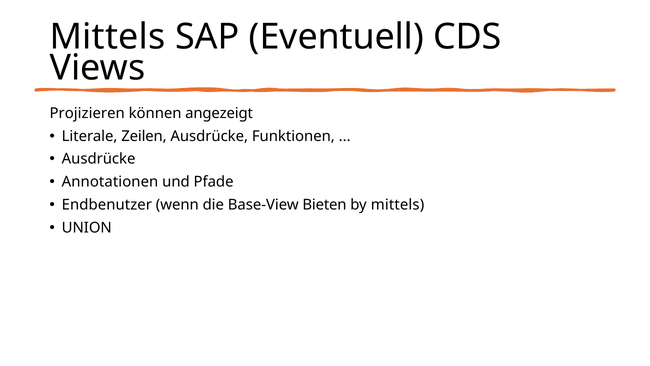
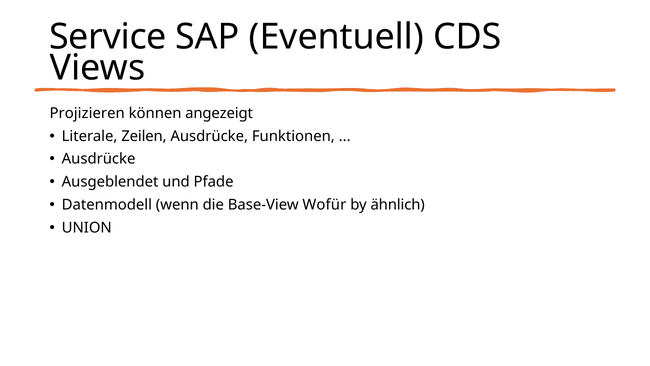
Mittels at (108, 37): Mittels -> Service
Annotationen: Annotationen -> Ausgeblendet
Endbenutzer: Endbenutzer -> Datenmodell
Bieten: Bieten -> Wofür
by mittels: mittels -> ähnlich
